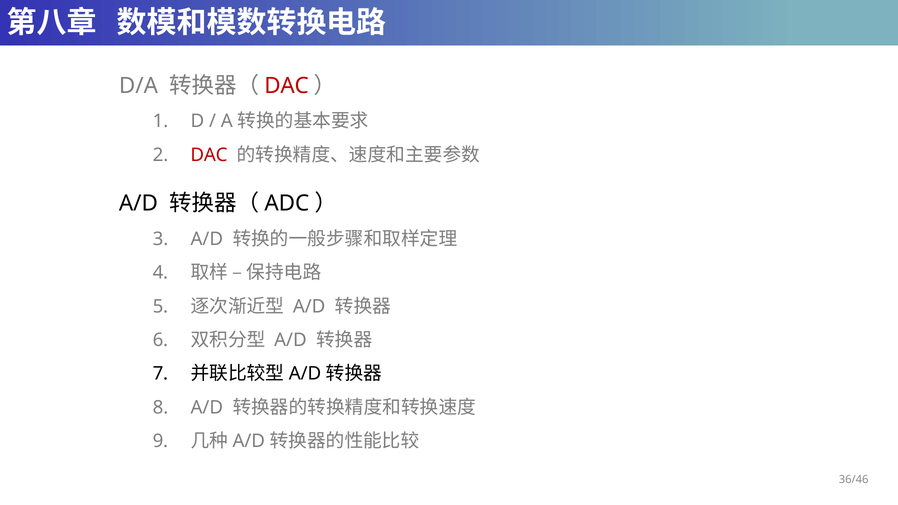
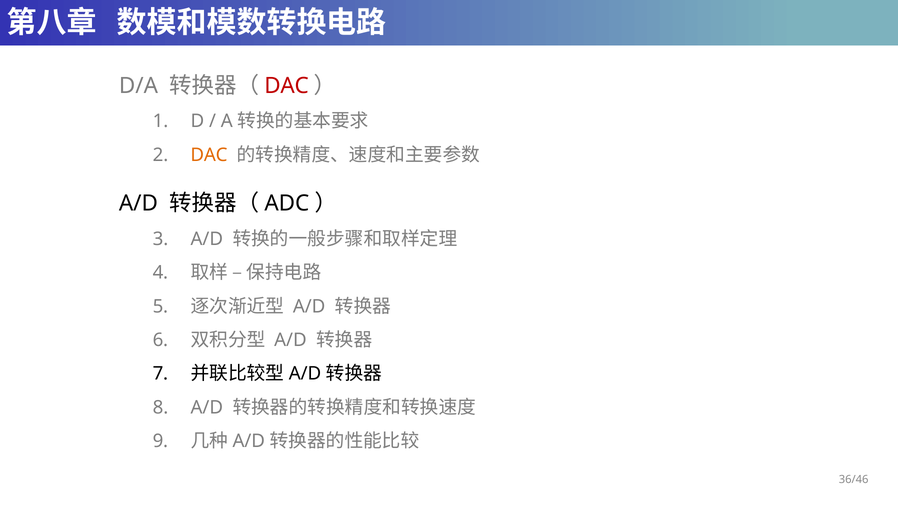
DAC at (209, 155) colour: red -> orange
